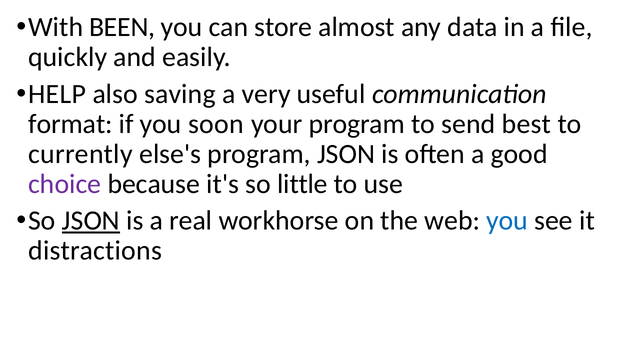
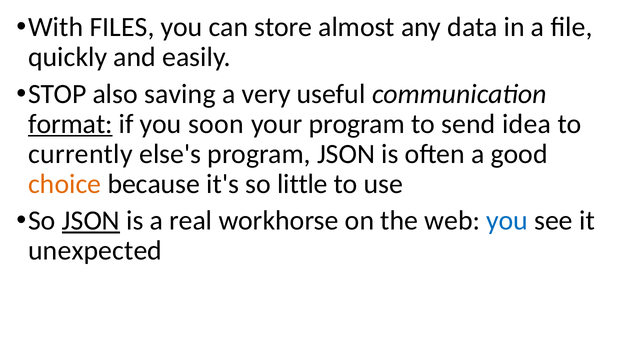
BEEN: BEEN -> FILES
HELP: HELP -> STOP
format underline: none -> present
best: best -> idea
choice colour: purple -> orange
distractions: distractions -> unexpected
